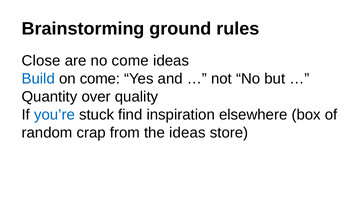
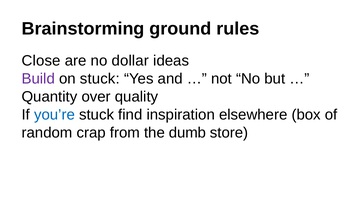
no come: come -> dollar
Build colour: blue -> purple
on come: come -> stuck
the ideas: ideas -> dumb
